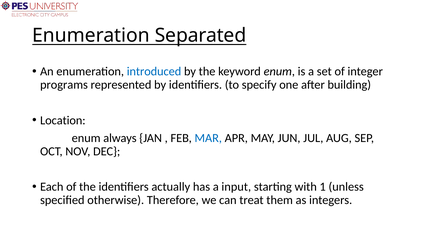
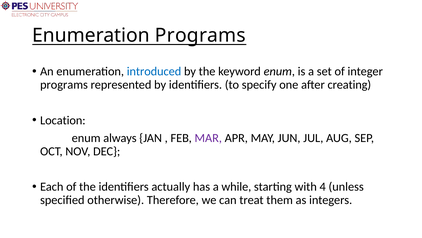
Enumeration Separated: Separated -> Programs
building: building -> creating
MAR colour: blue -> purple
input: input -> while
1: 1 -> 4
